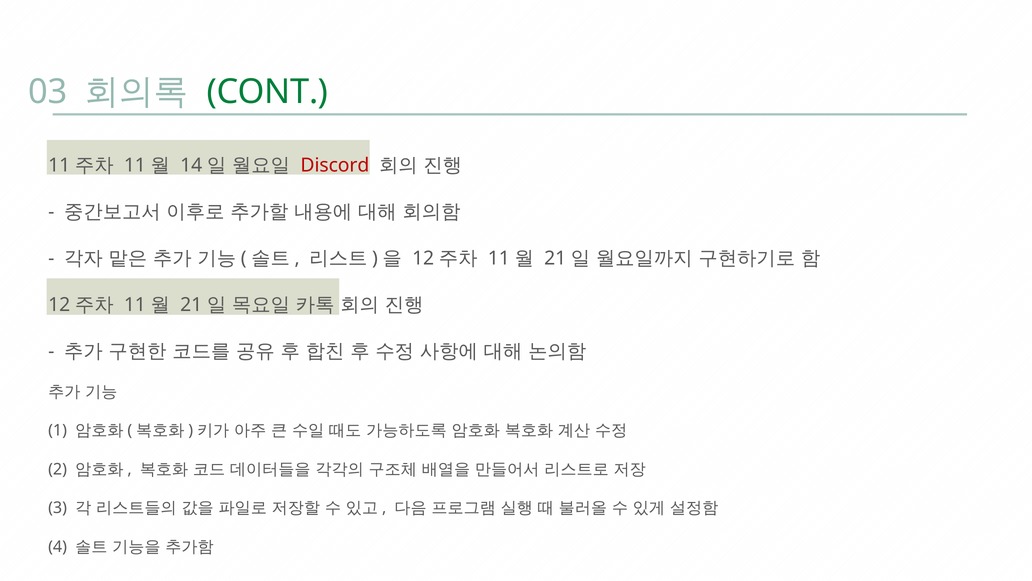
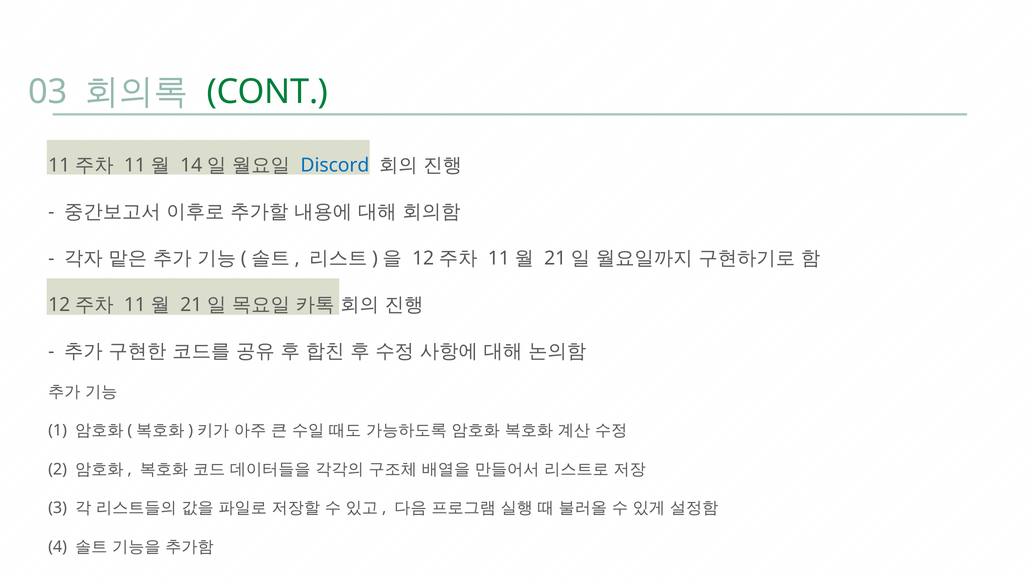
Discord colour: red -> blue
